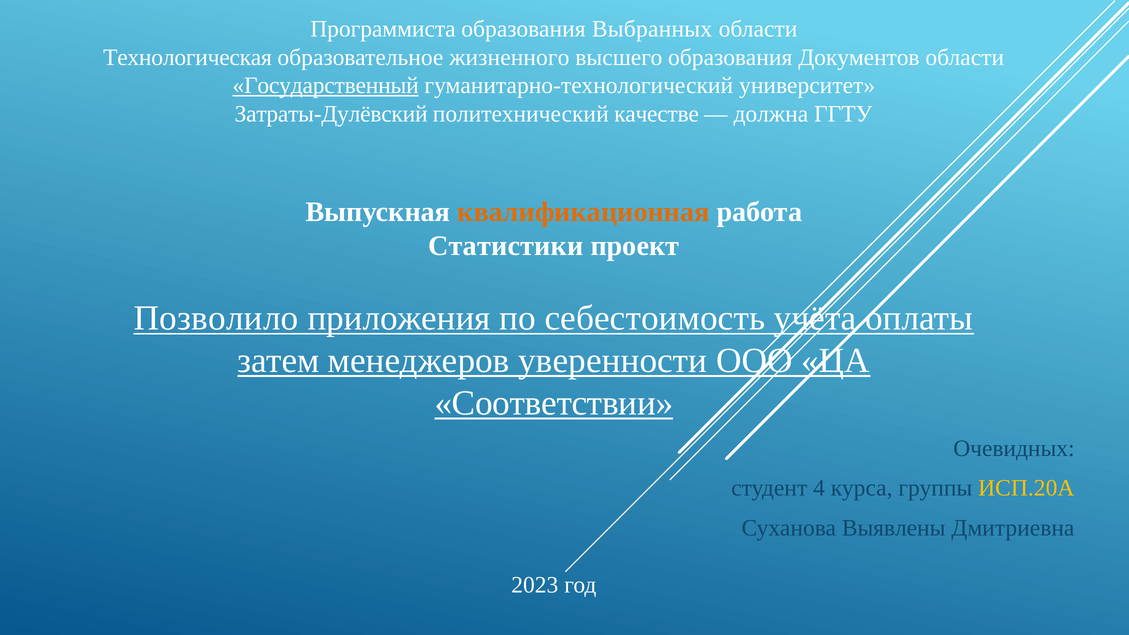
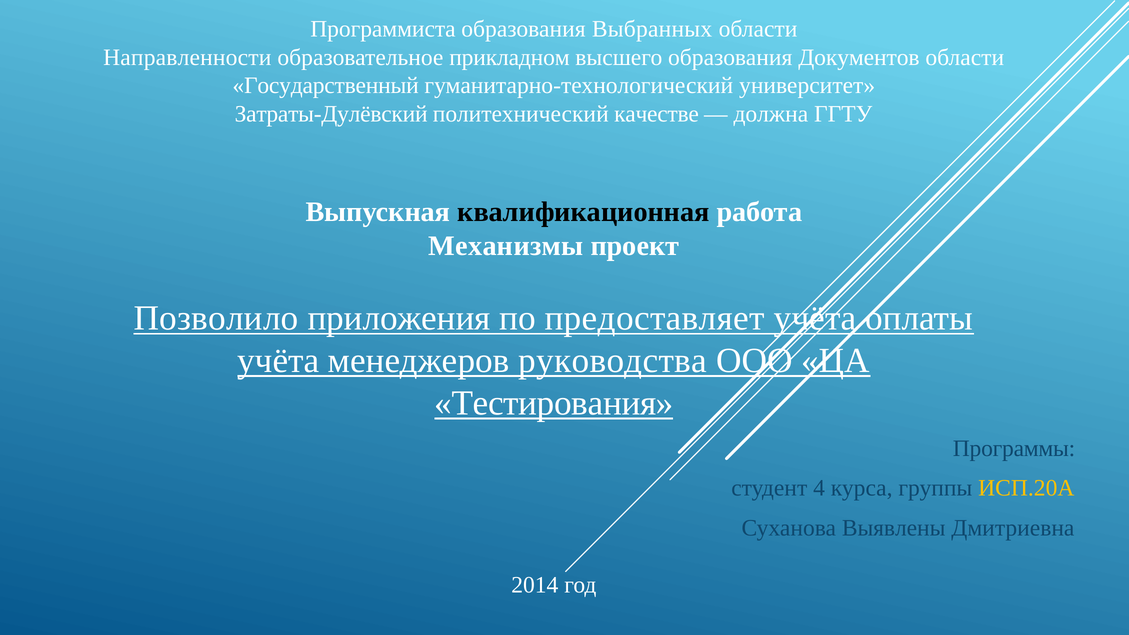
Технологическая: Технологическая -> Направленности
жизненного: жизненного -> прикладном
Государственный underline: present -> none
квалификационная colour: orange -> black
Статистики: Статистики -> Механизмы
себестоимость: себестоимость -> предоставляет
затем at (278, 361): затем -> учёта
уверенности: уверенности -> руководства
Соответствии: Соответствии -> Тестирования
Очевидных: Очевидных -> Программы
2023: 2023 -> 2014
